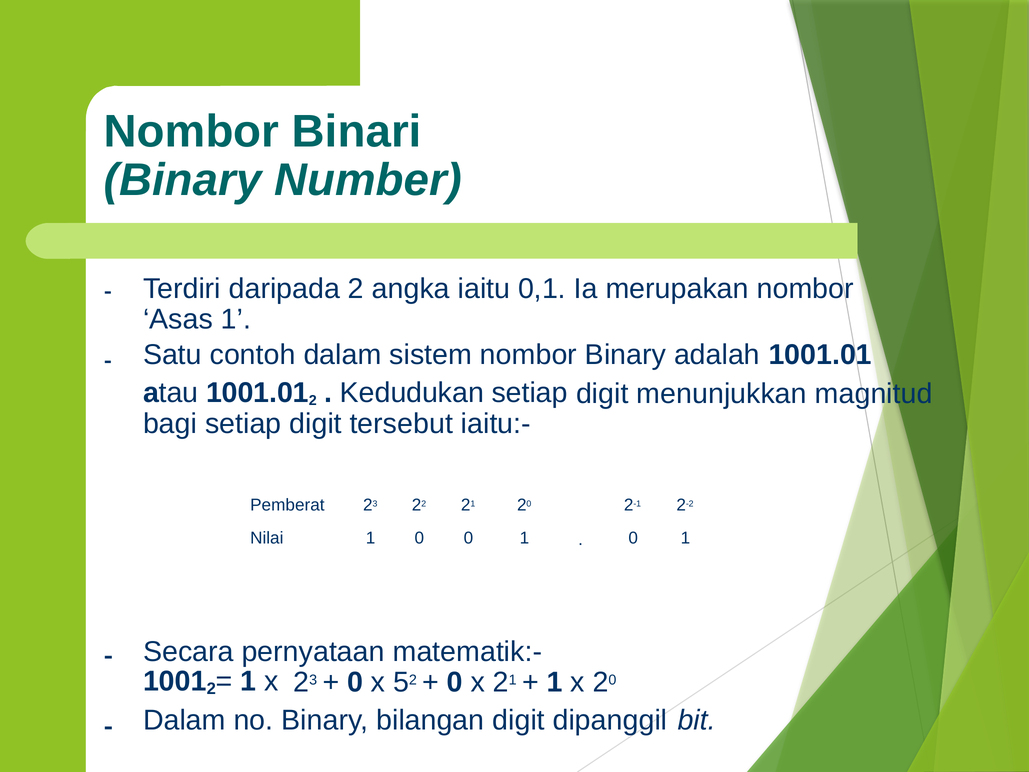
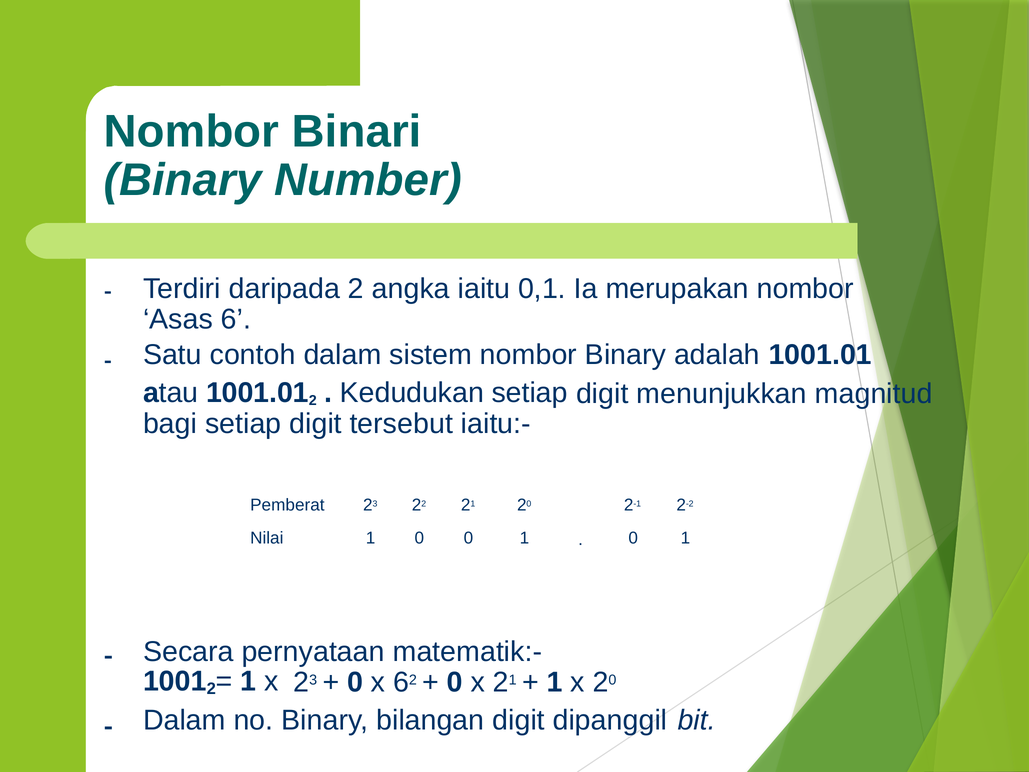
Asas 1: 1 -> 6
x 5: 5 -> 6
